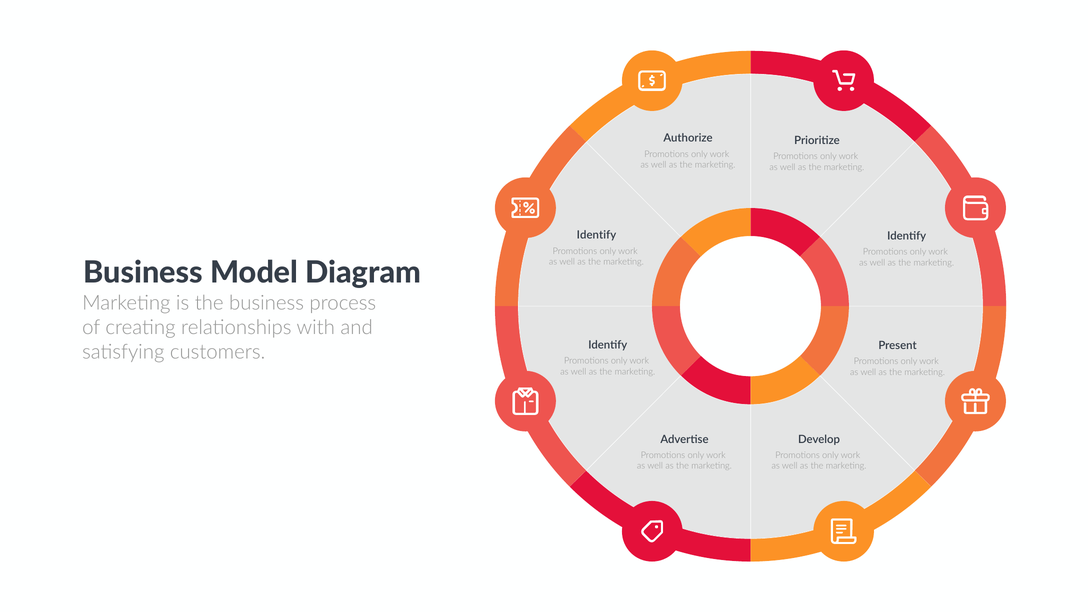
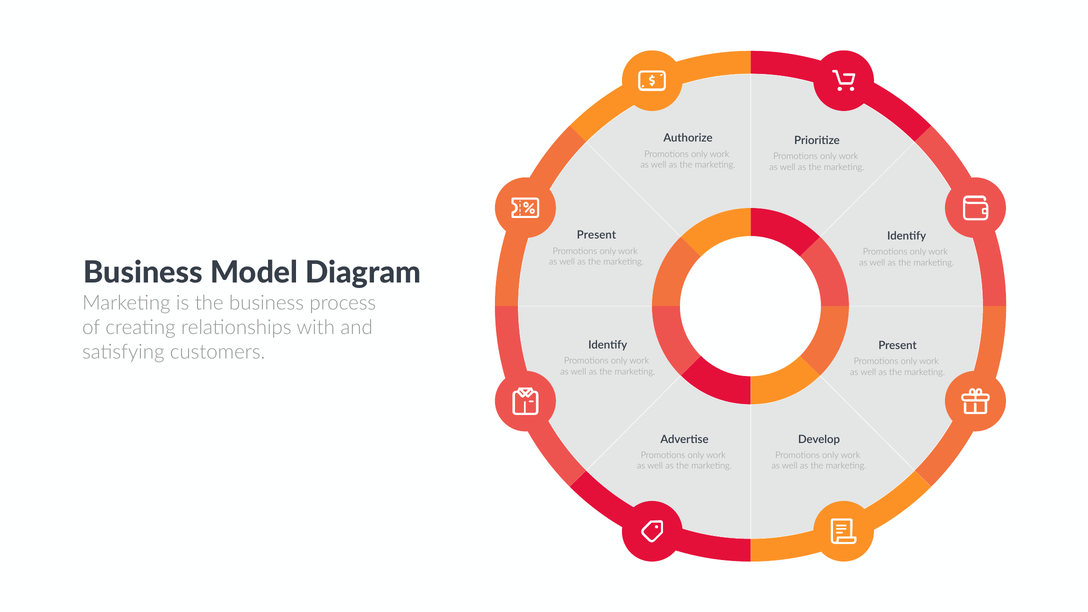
Identify at (596, 235): Identify -> Present
